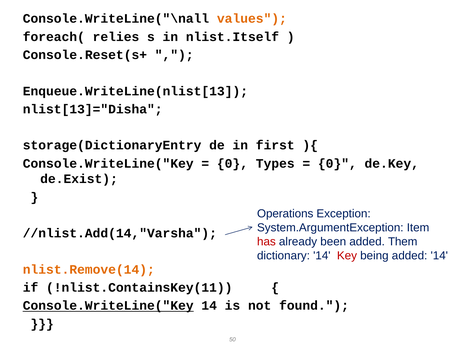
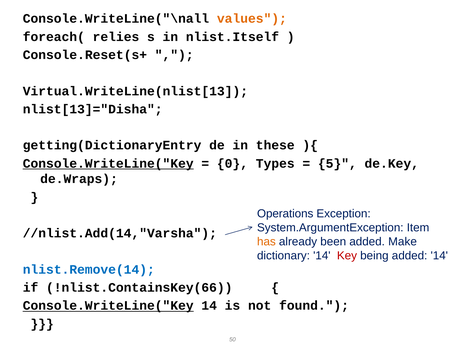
Enqueue.WriteLine(nlist[13: Enqueue.WriteLine(nlist[13 -> Virtual.WriteLine(nlist[13
storage(DictionaryEntry: storage(DictionaryEntry -> getting(DictionaryEntry
first: first -> these
Console.WriteLine("Key at (108, 163) underline: none -> present
0 at (337, 163): 0 -> 5
de.Exist: de.Exist -> de.Wraps
has colour: red -> orange
Them: Them -> Make
nlist.Remove(14 colour: orange -> blue
!nlist.ContainsKey(11: !nlist.ContainsKey(11 -> !nlist.ContainsKey(66
